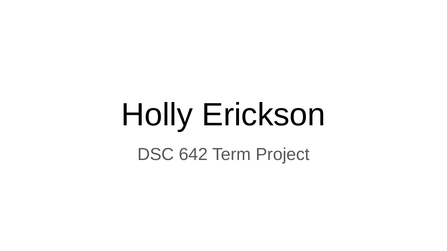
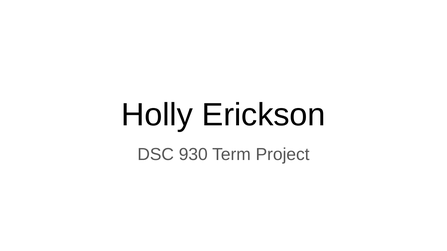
642: 642 -> 930
